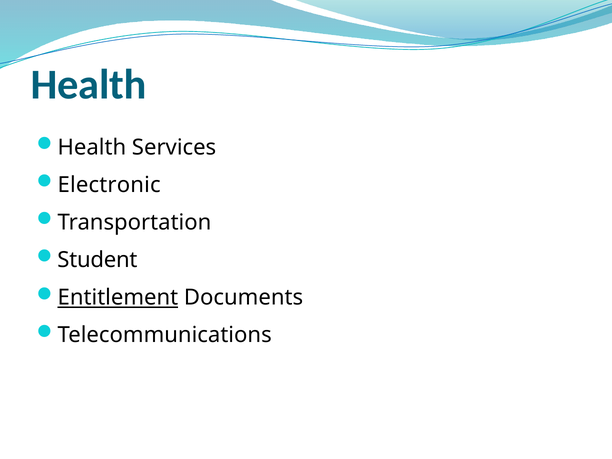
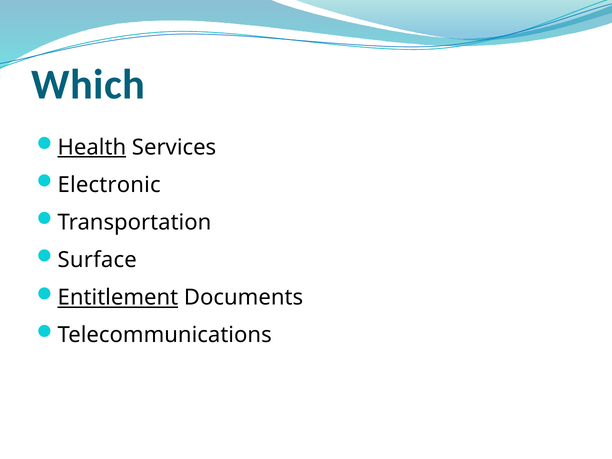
Health at (89, 85): Health -> Which
Health at (92, 147) underline: none -> present
Student: Student -> Surface
